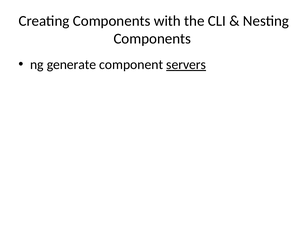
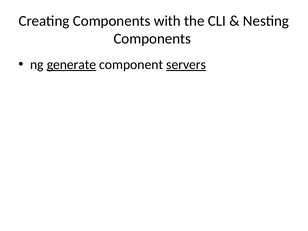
generate underline: none -> present
